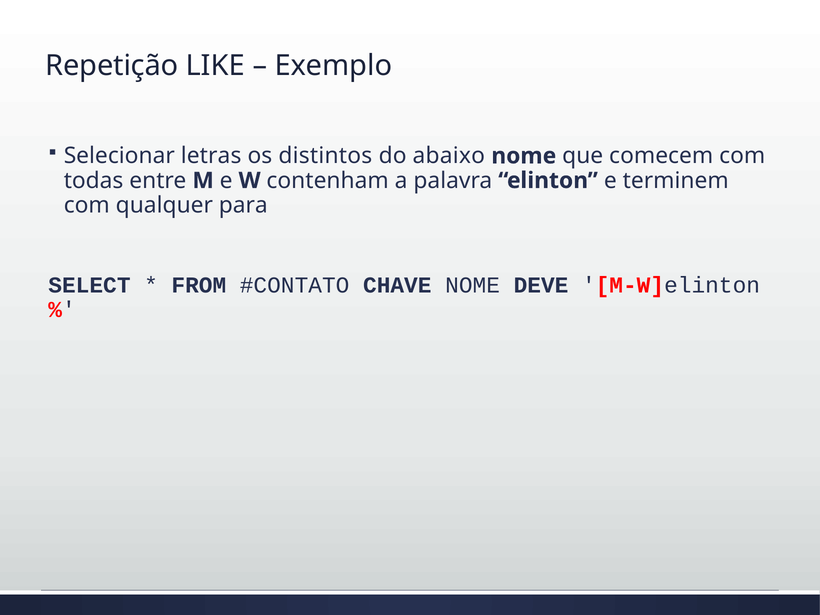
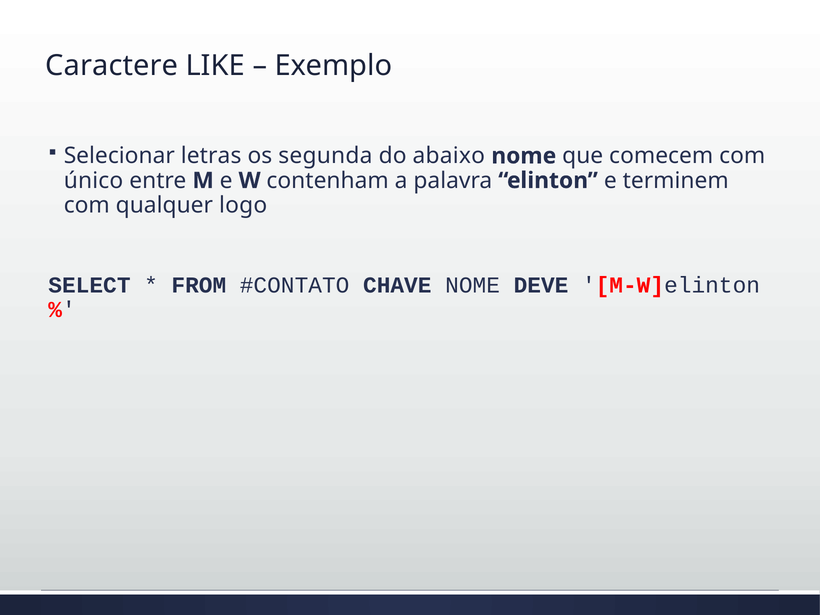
Repetição: Repetição -> Caractere
distintos: distintos -> segunda
todas: todas -> único
para: para -> logo
